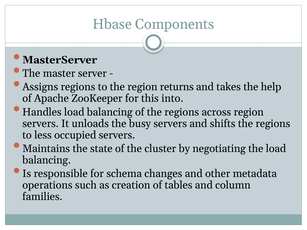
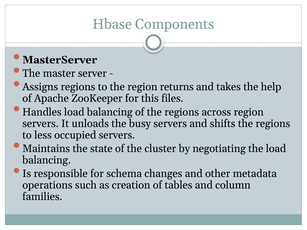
into: into -> files
